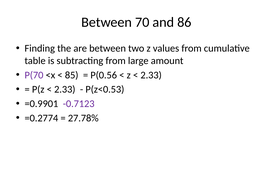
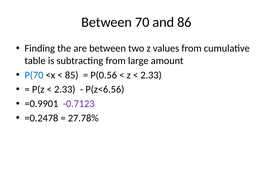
P(70 colour: purple -> blue
P(z<0.53: P(z<0.53 -> P(z<6.56
=0.2774: =0.2774 -> =0.2478
